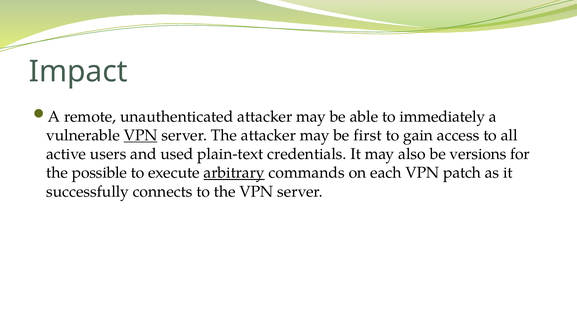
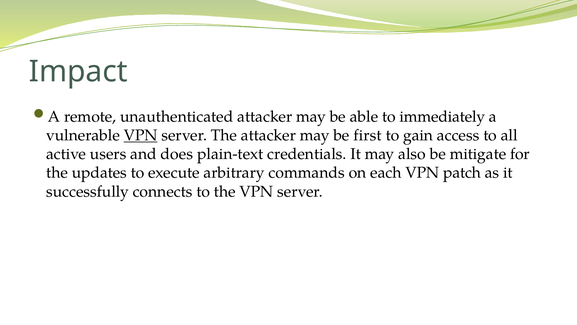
used: used -> does
versions: versions -> mitigate
possible: possible -> updates
arbitrary underline: present -> none
